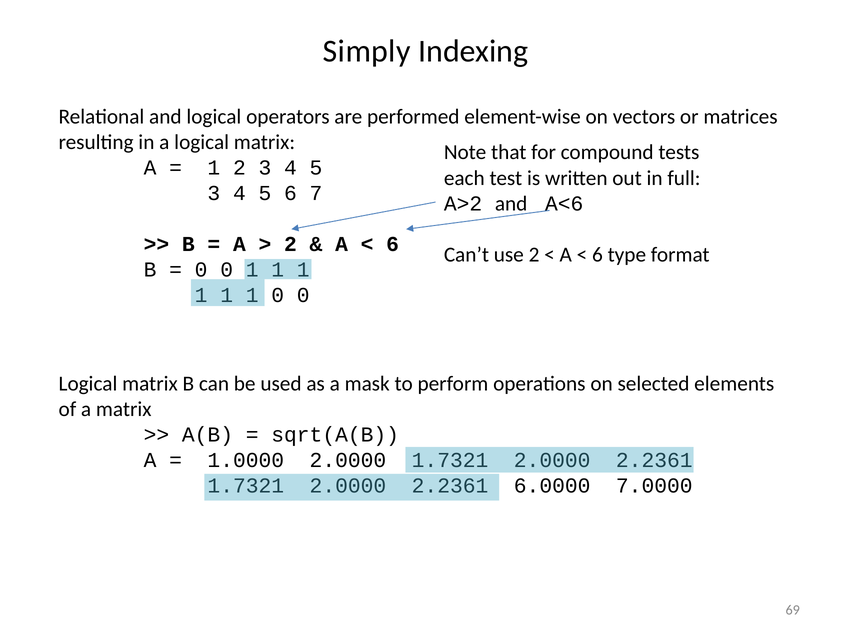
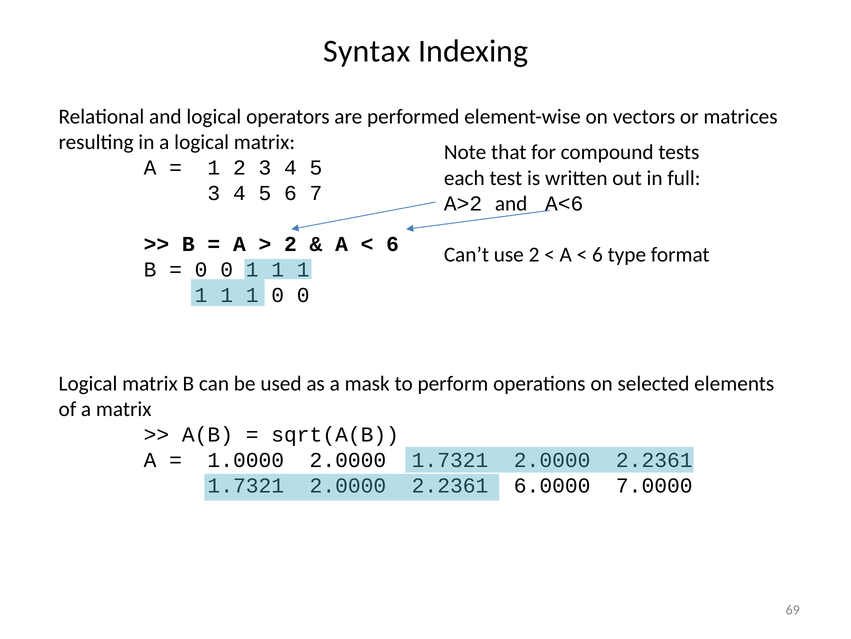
Simply: Simply -> Syntax
